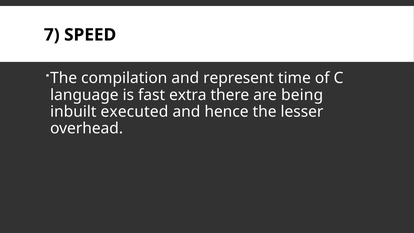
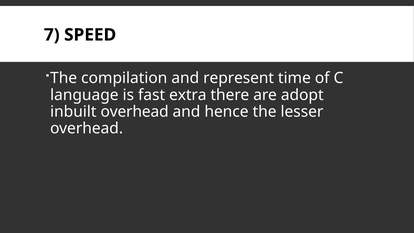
being: being -> adopt
inbuilt executed: executed -> overhead
